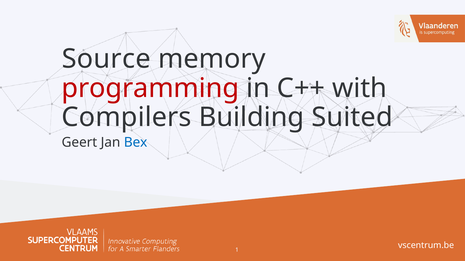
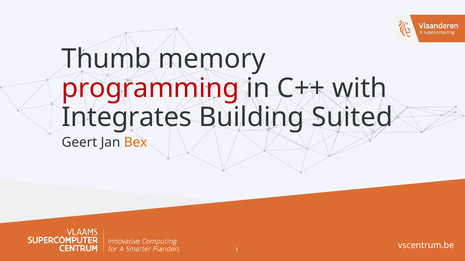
Source: Source -> Thumb
Compilers: Compilers -> Integrates
Bex colour: blue -> orange
